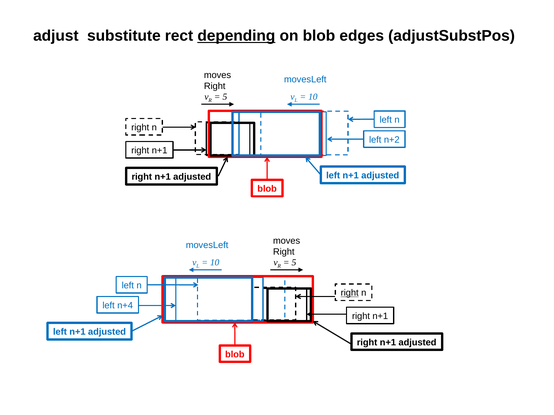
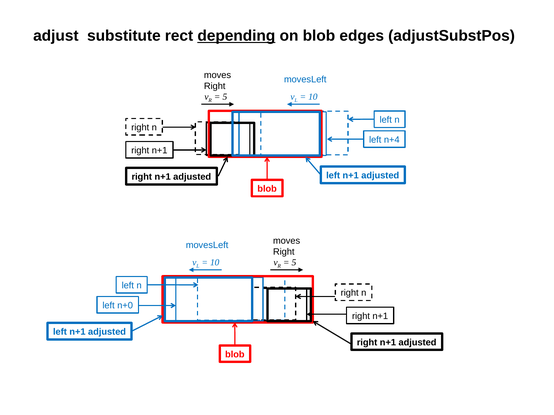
n+2: n+2 -> n+4
right at (350, 293) underline: present -> none
n+4: n+4 -> n+0
